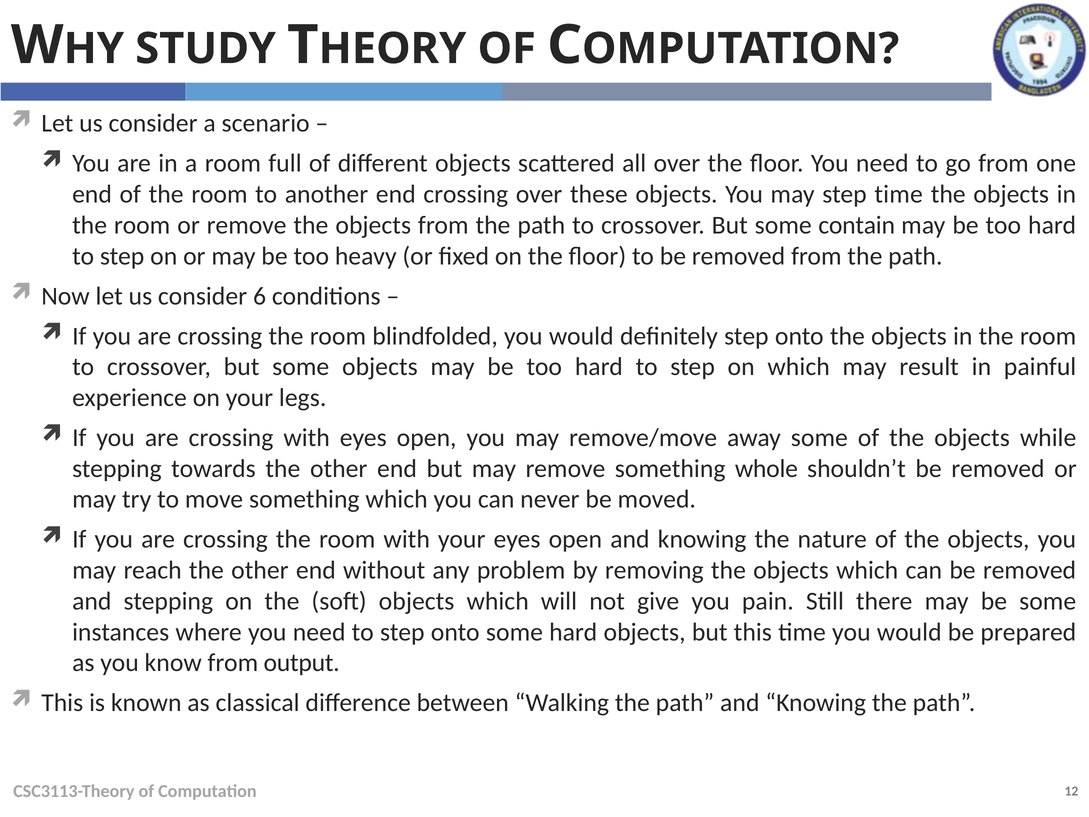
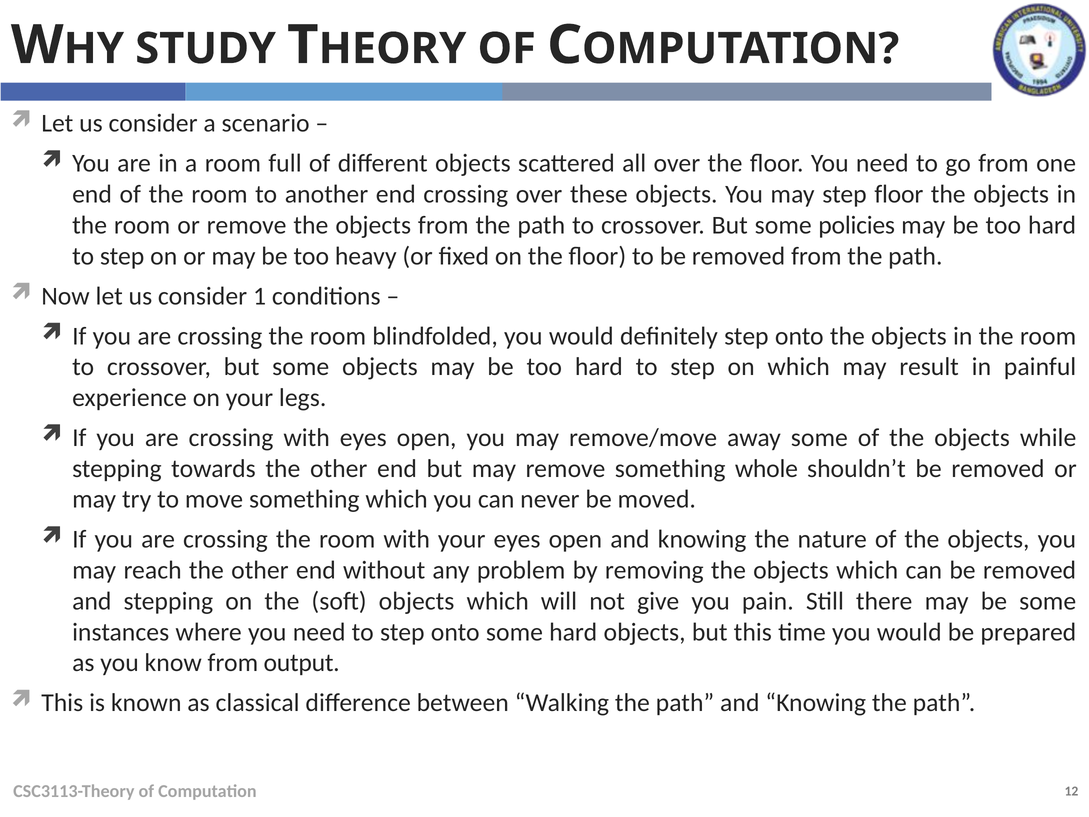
step time: time -> floor
contain: contain -> policies
6: 6 -> 1
